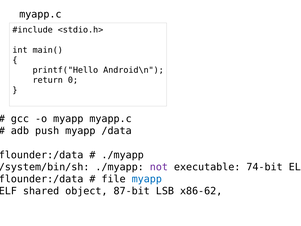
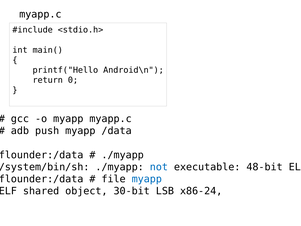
not colour: purple -> blue
74-bit: 74-bit -> 48-bit
87-bit: 87-bit -> 30-bit
x86-62: x86-62 -> x86-24
